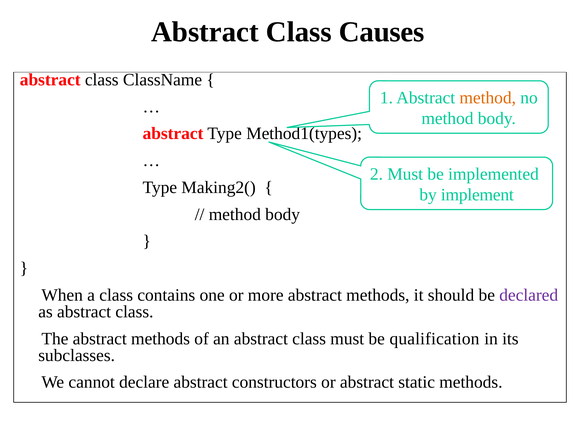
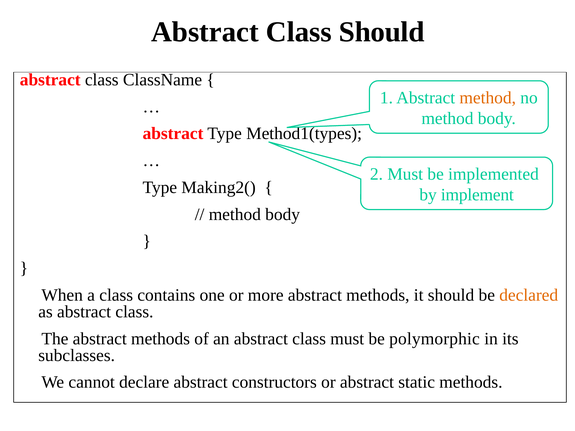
Class Causes: Causes -> Should
declared colour: purple -> orange
qualification: qualification -> polymorphic
